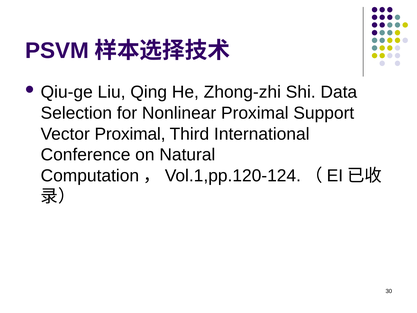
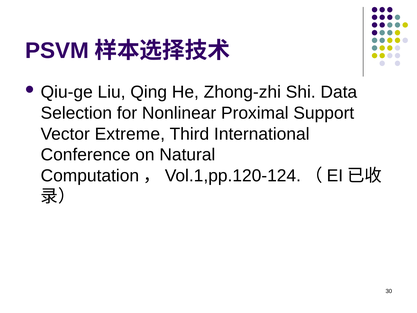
Vector Proximal: Proximal -> Extreme
